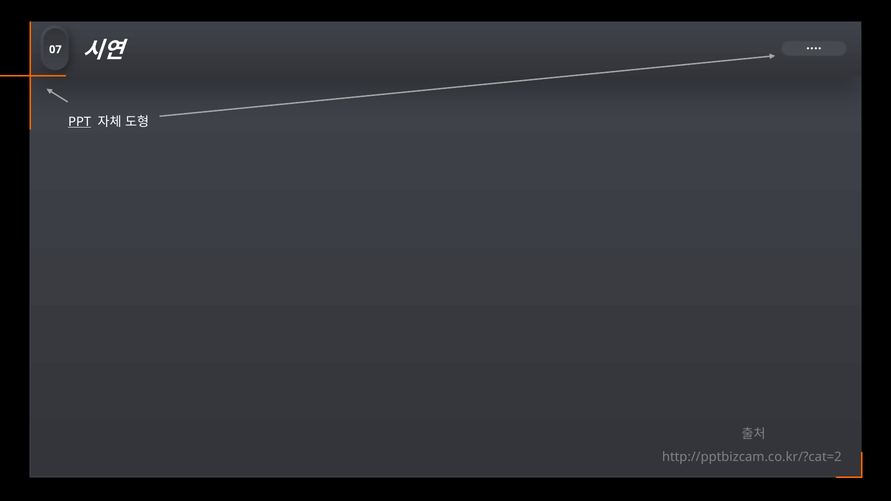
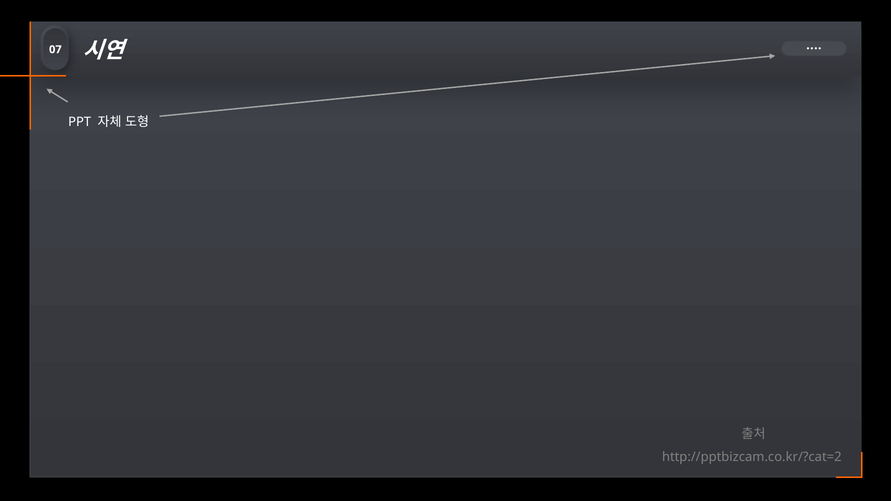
PPT underline: present -> none
